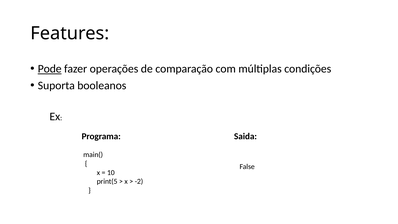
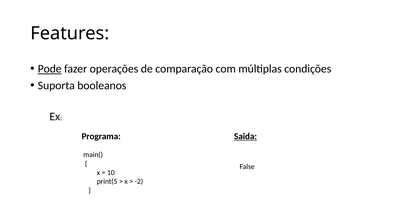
Saida underline: none -> present
